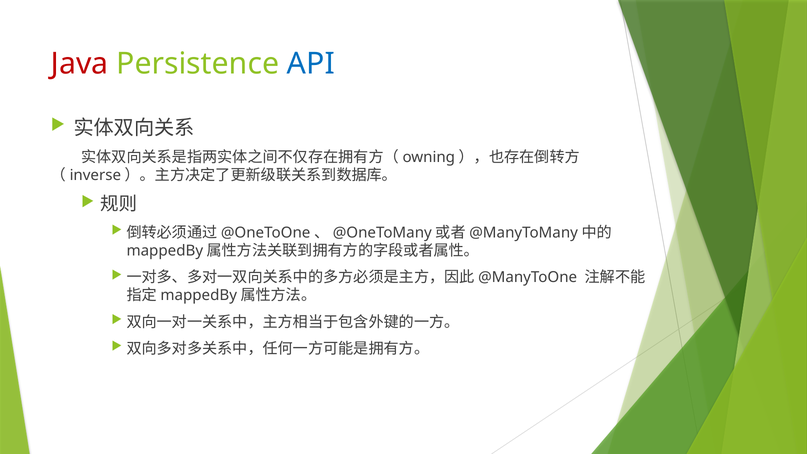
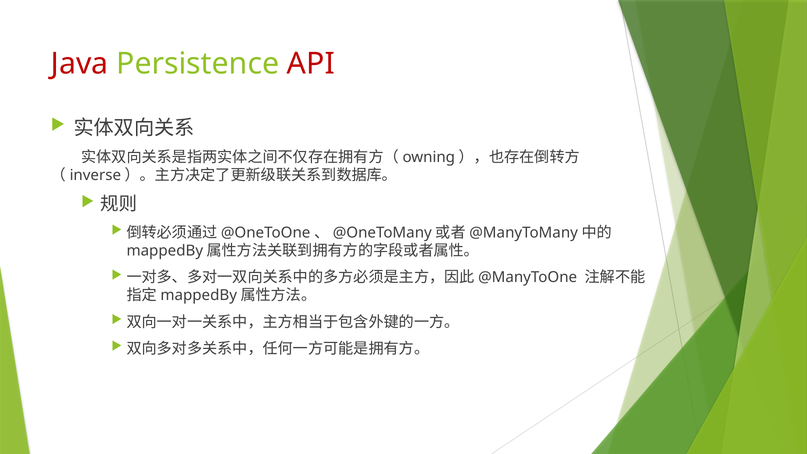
API colour: blue -> red
